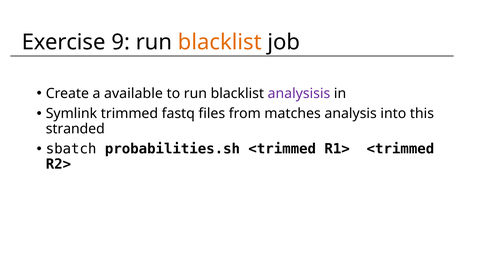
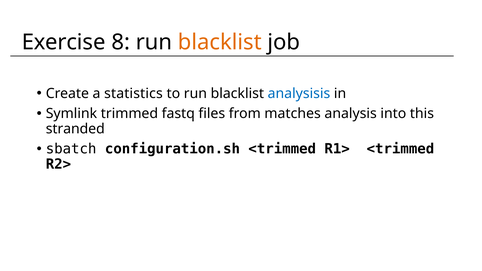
9: 9 -> 8
available: available -> statistics
analysisis colour: purple -> blue
probabilities.sh: probabilities.sh -> configuration.sh
